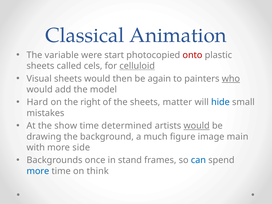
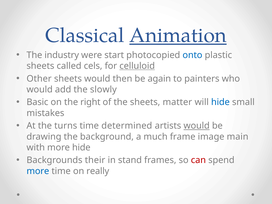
Animation underline: none -> present
variable: variable -> industry
onto colour: red -> blue
Visual: Visual -> Other
who underline: present -> none
model: model -> slowly
Hard: Hard -> Basic
show: show -> turns
figure: figure -> frame
more side: side -> hide
once: once -> their
can colour: blue -> red
think: think -> really
